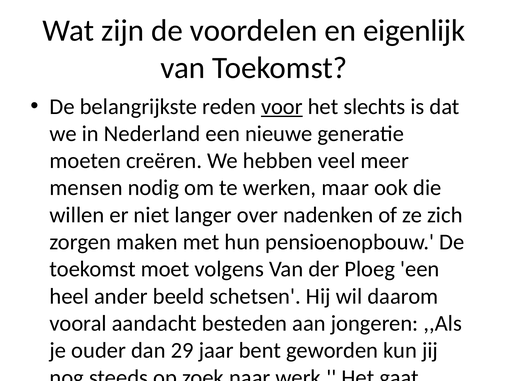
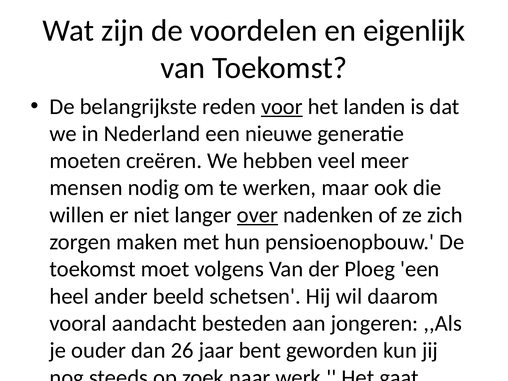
slechts: slechts -> landen
over underline: none -> present
29: 29 -> 26
